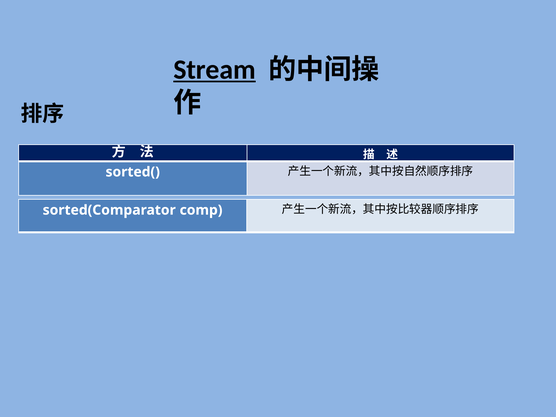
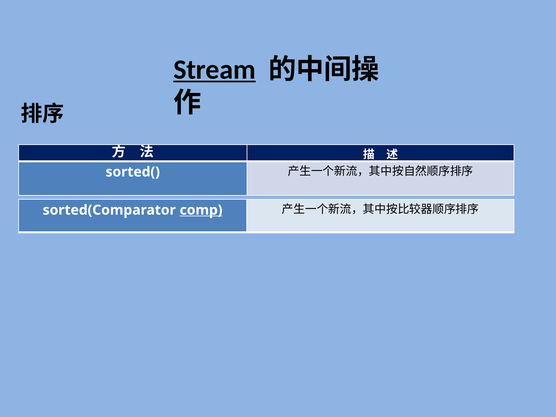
comp underline: none -> present
